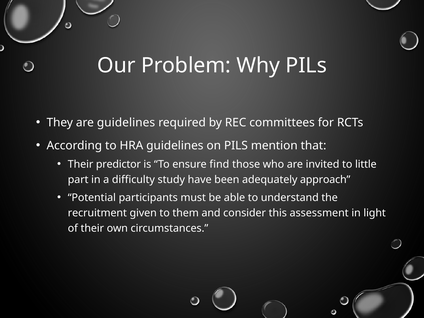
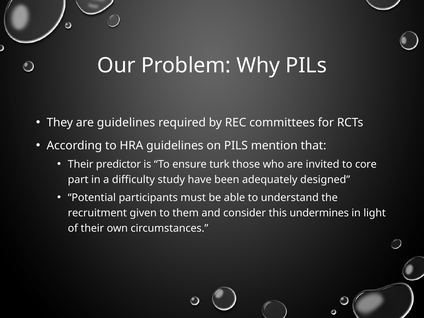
find: find -> turk
little: little -> core
approach: approach -> designed
assessment: assessment -> undermines
